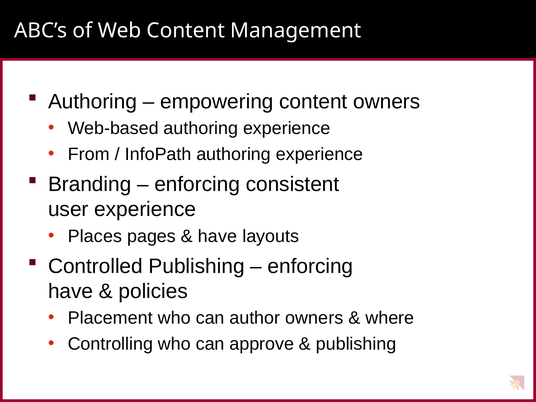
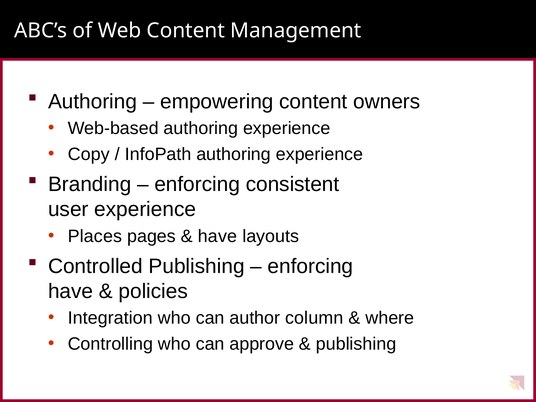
From: From -> Copy
Placement: Placement -> Integration
author owners: owners -> column
